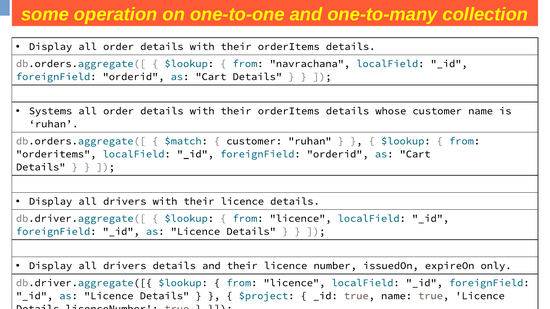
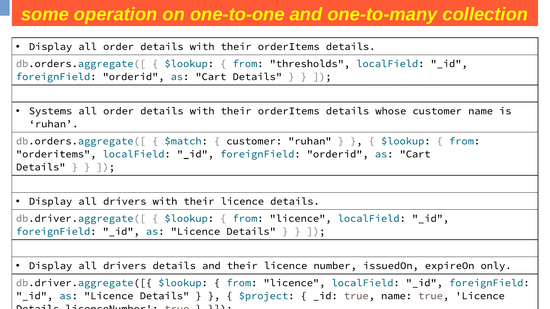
navrachana: navrachana -> thresholds
